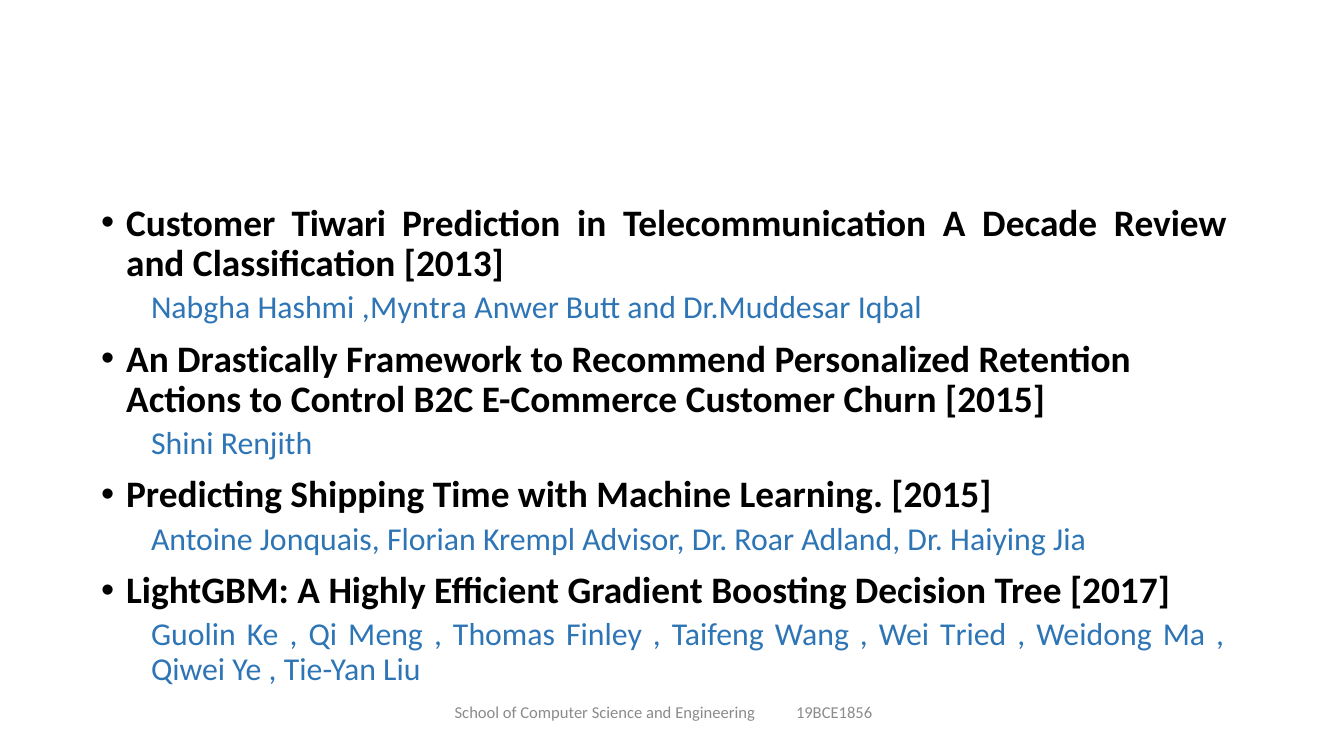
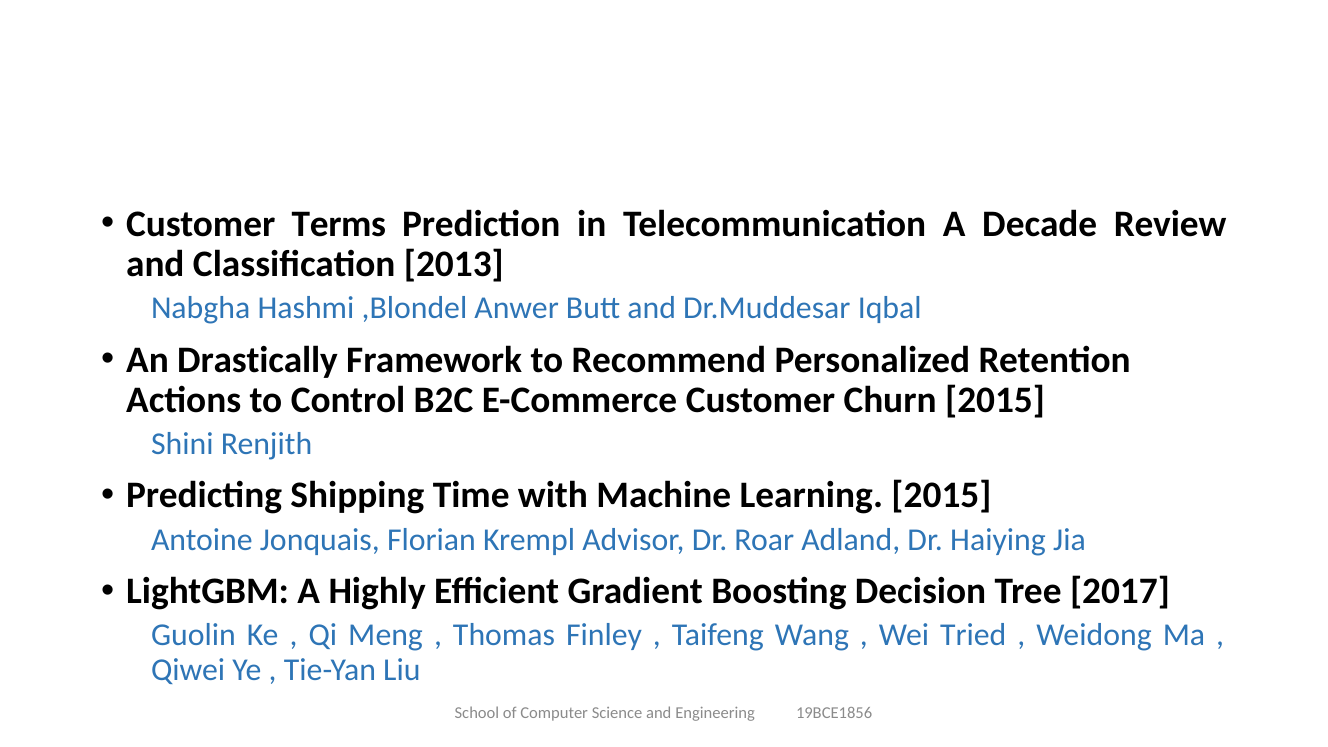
Tiwari: Tiwari -> Terms
,Myntra: ,Myntra -> ,Blondel
